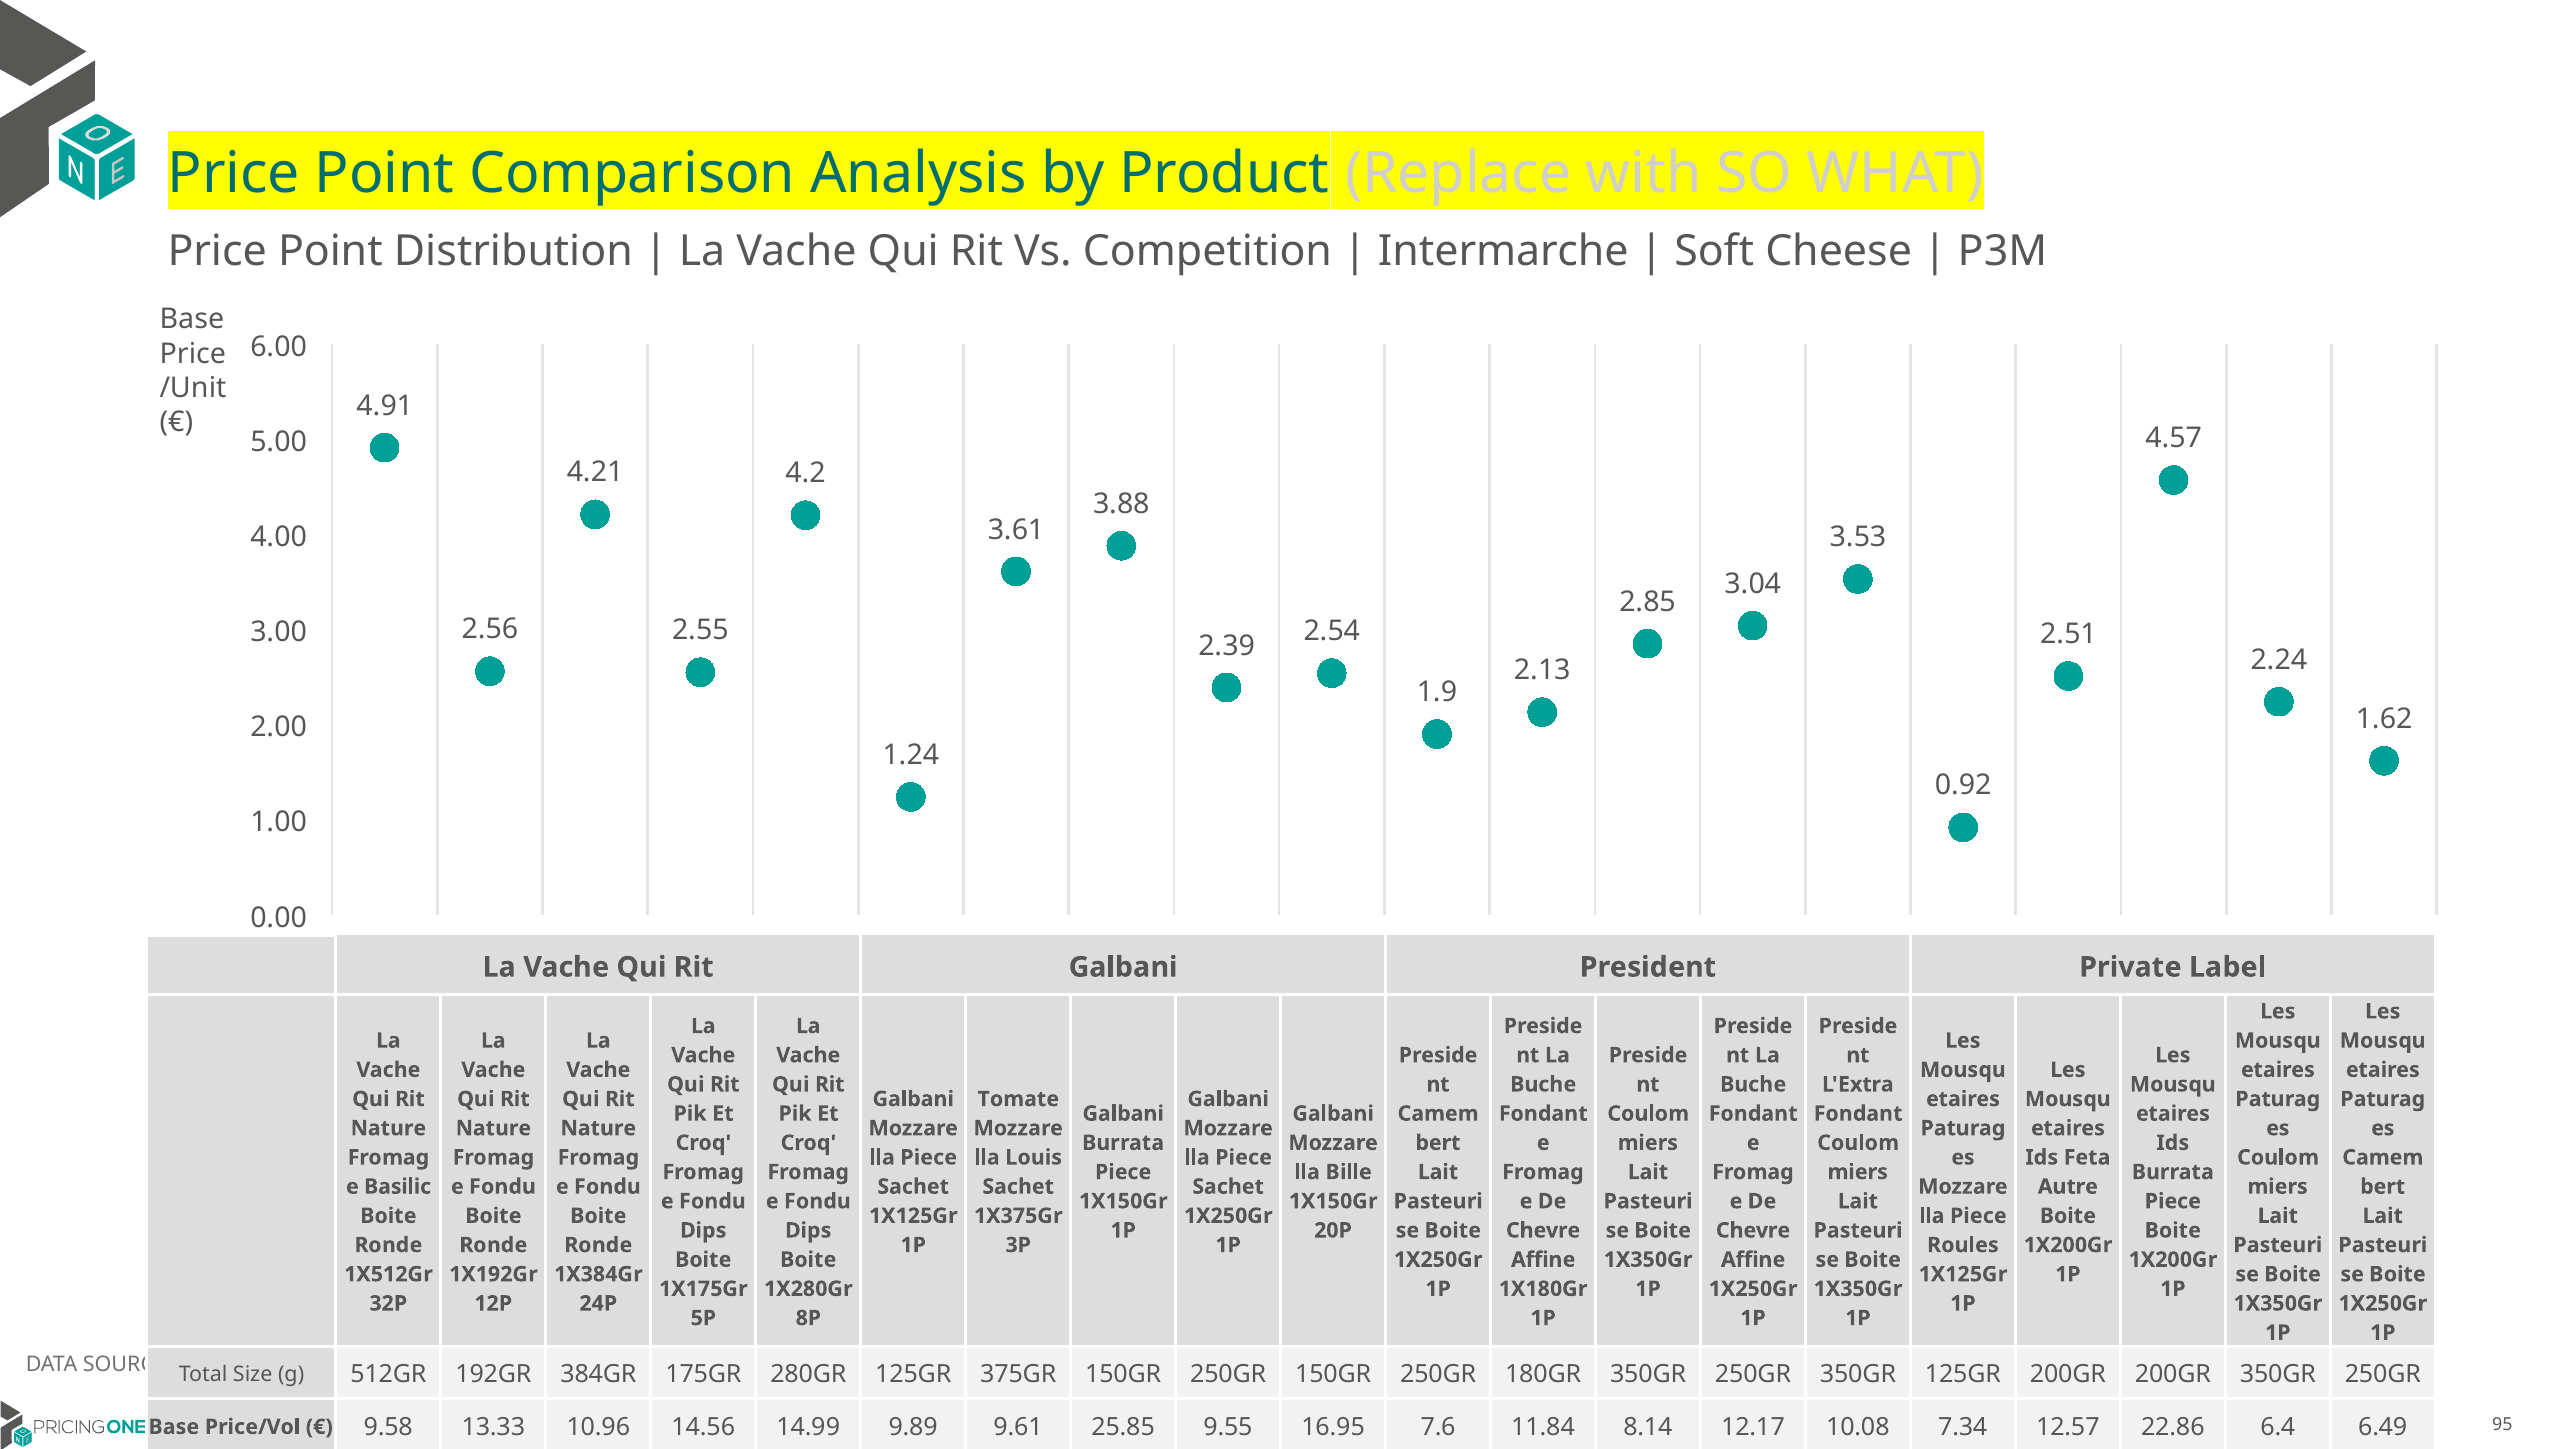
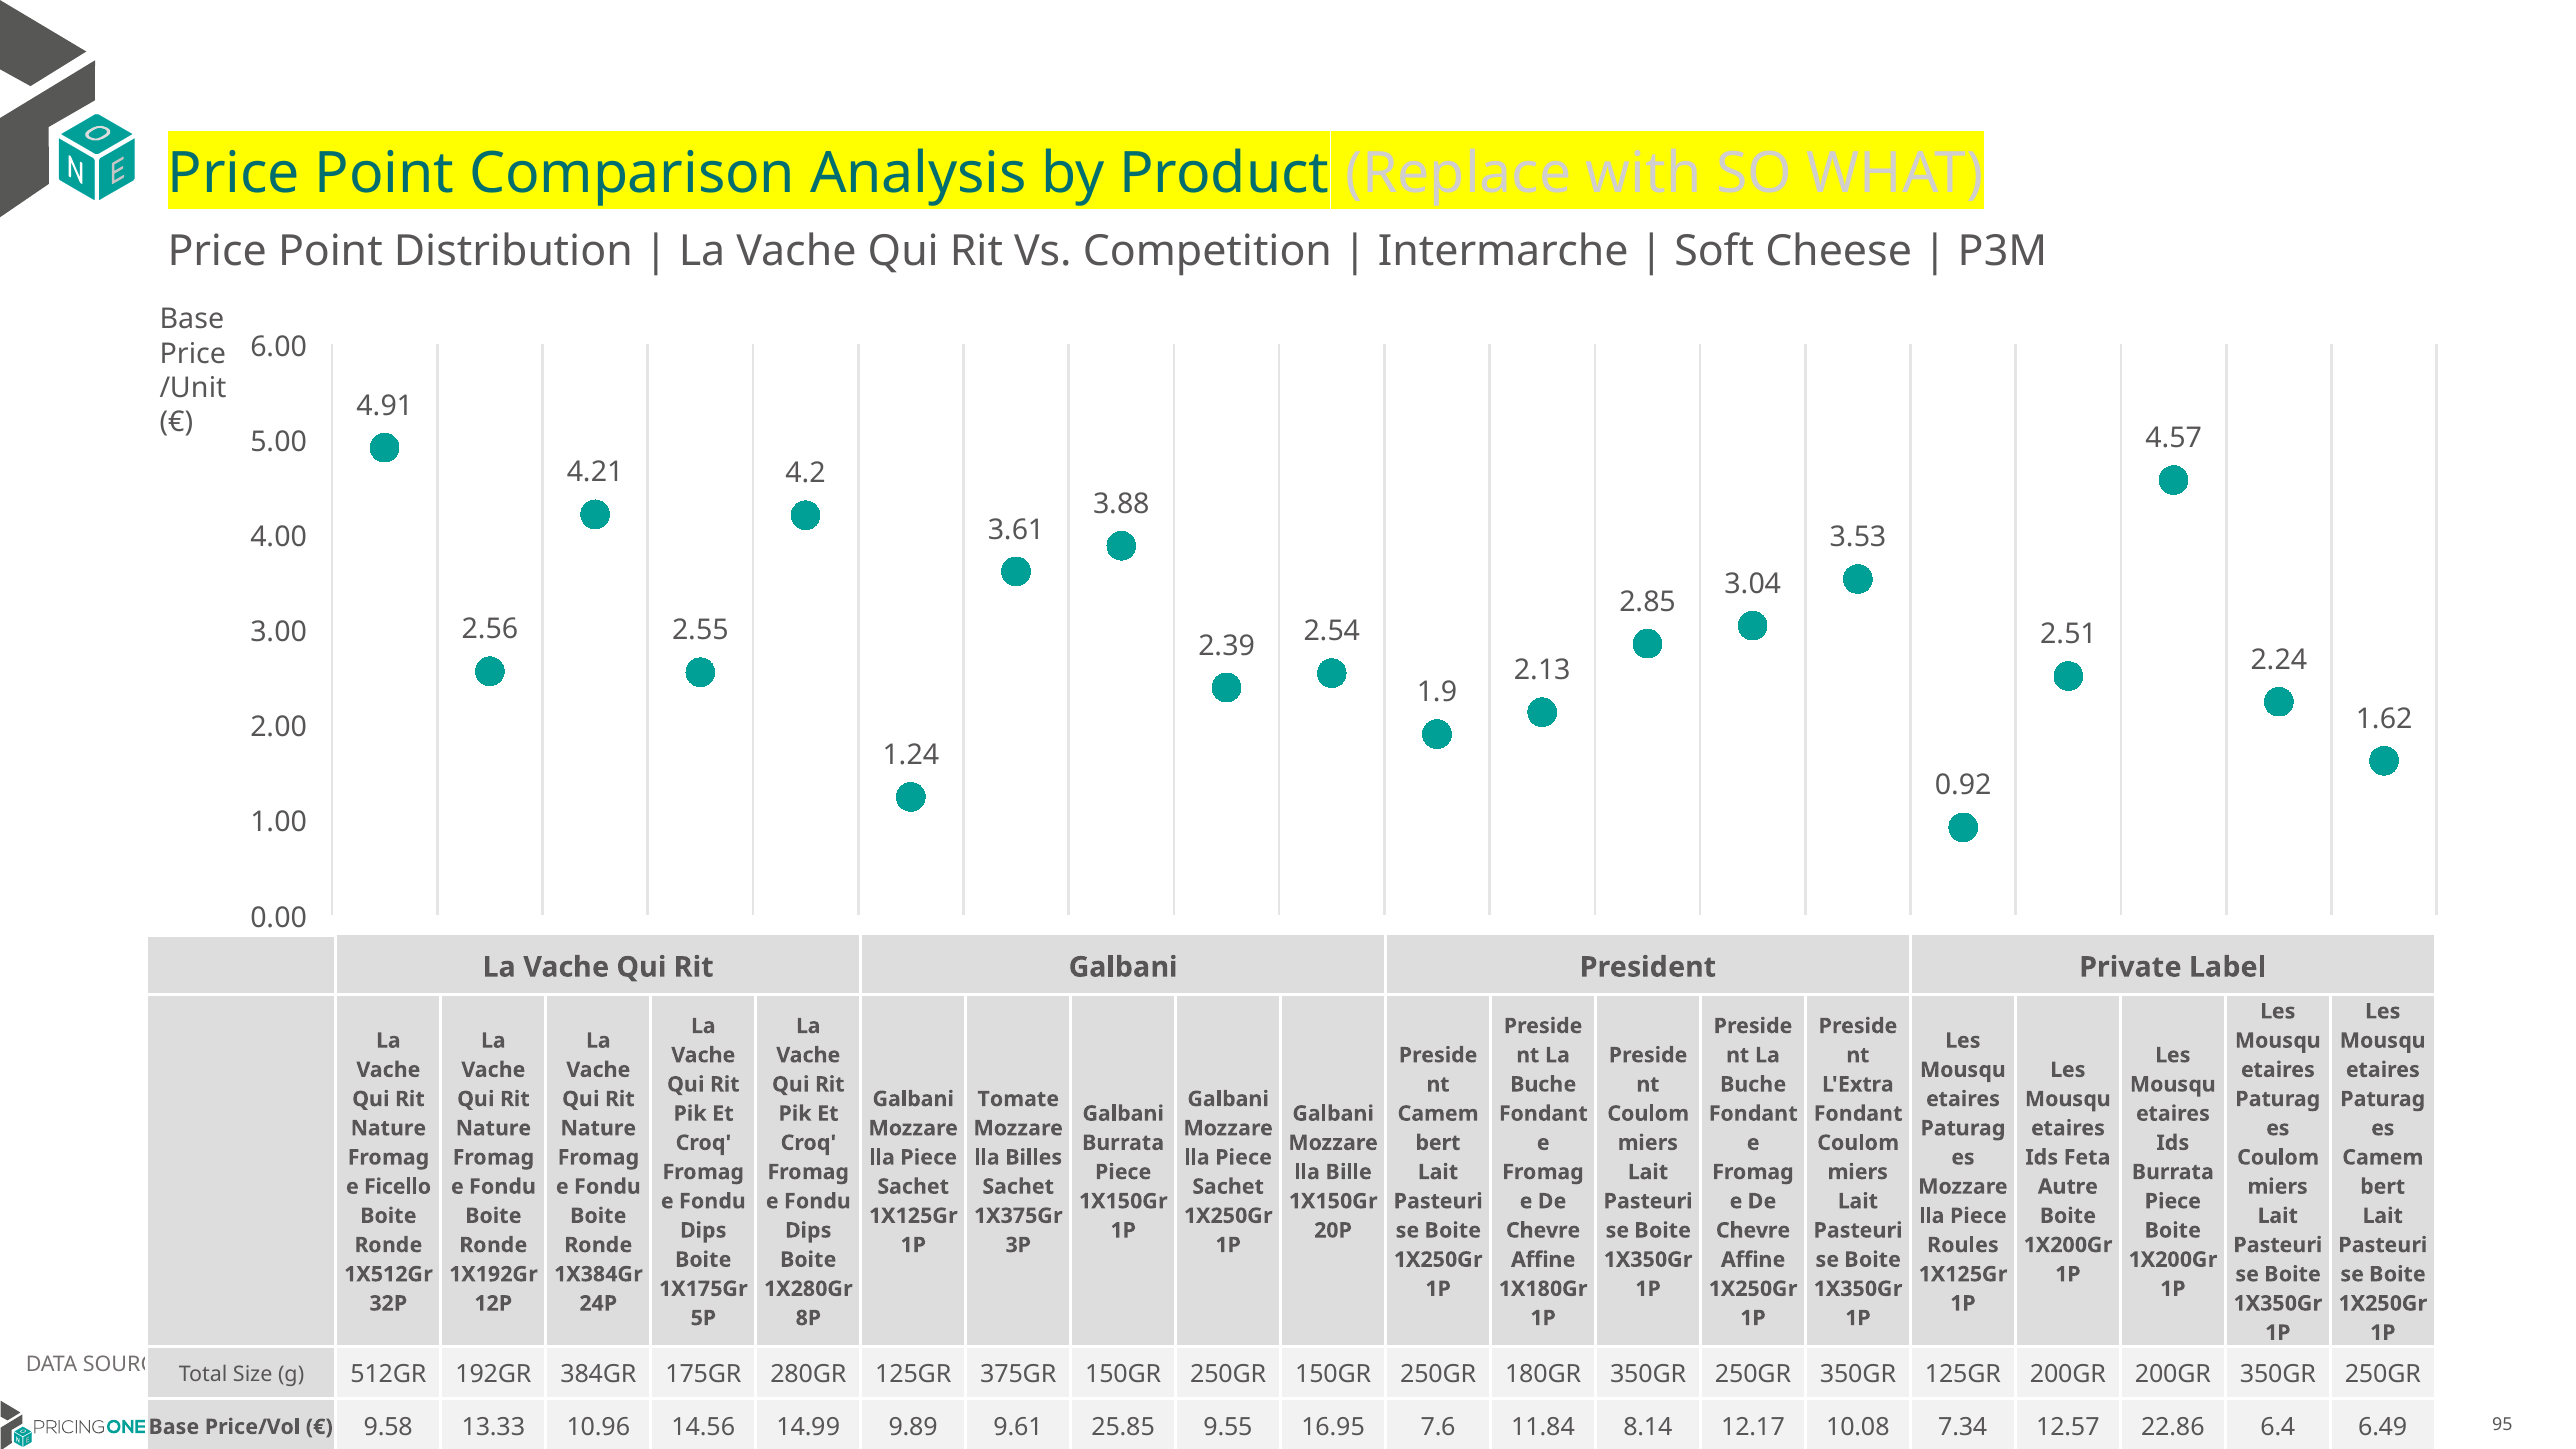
Louis: Louis -> Billes
Basilic: Basilic -> Ficello
